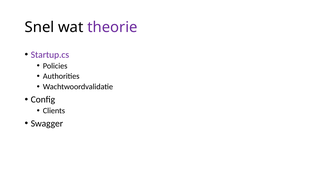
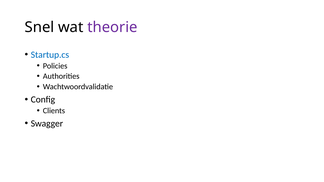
Startup.cs colour: purple -> blue
